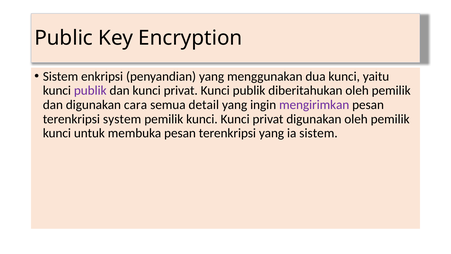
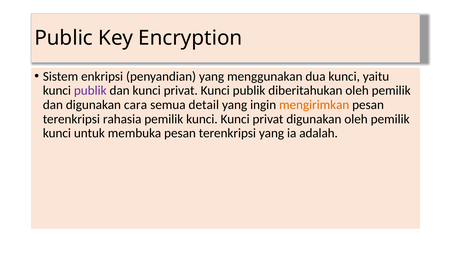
mengirimkan colour: purple -> orange
system: system -> rahasia
ia sistem: sistem -> adalah
